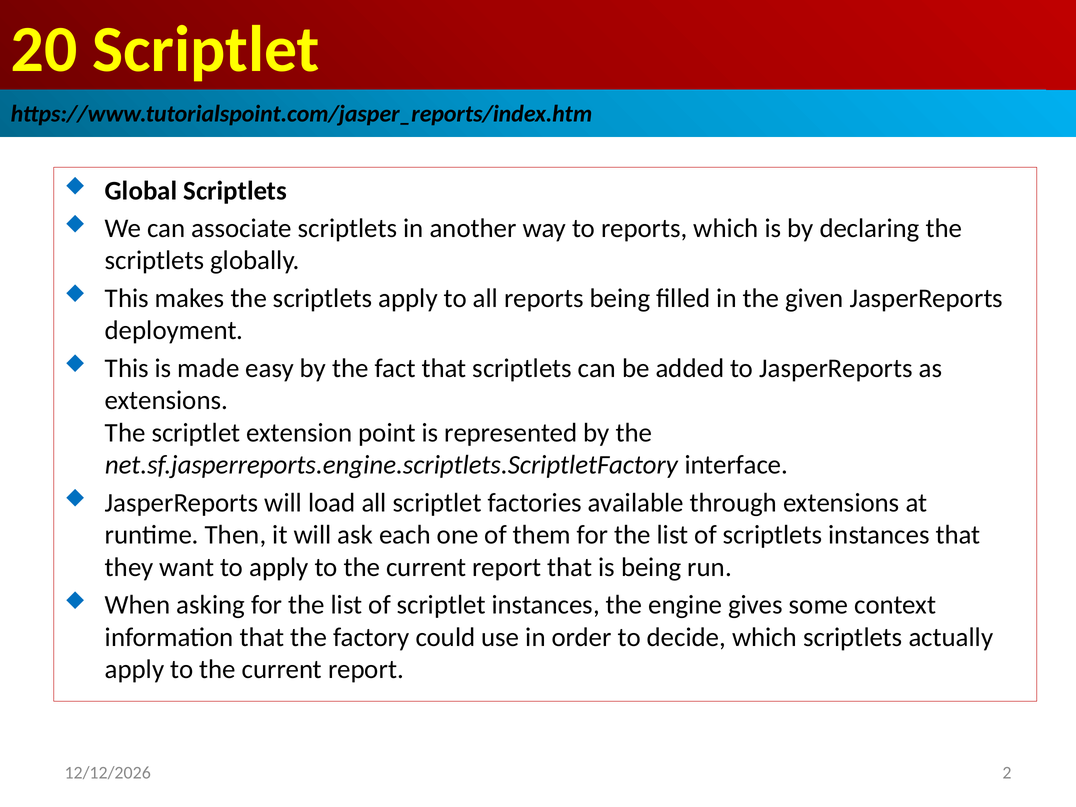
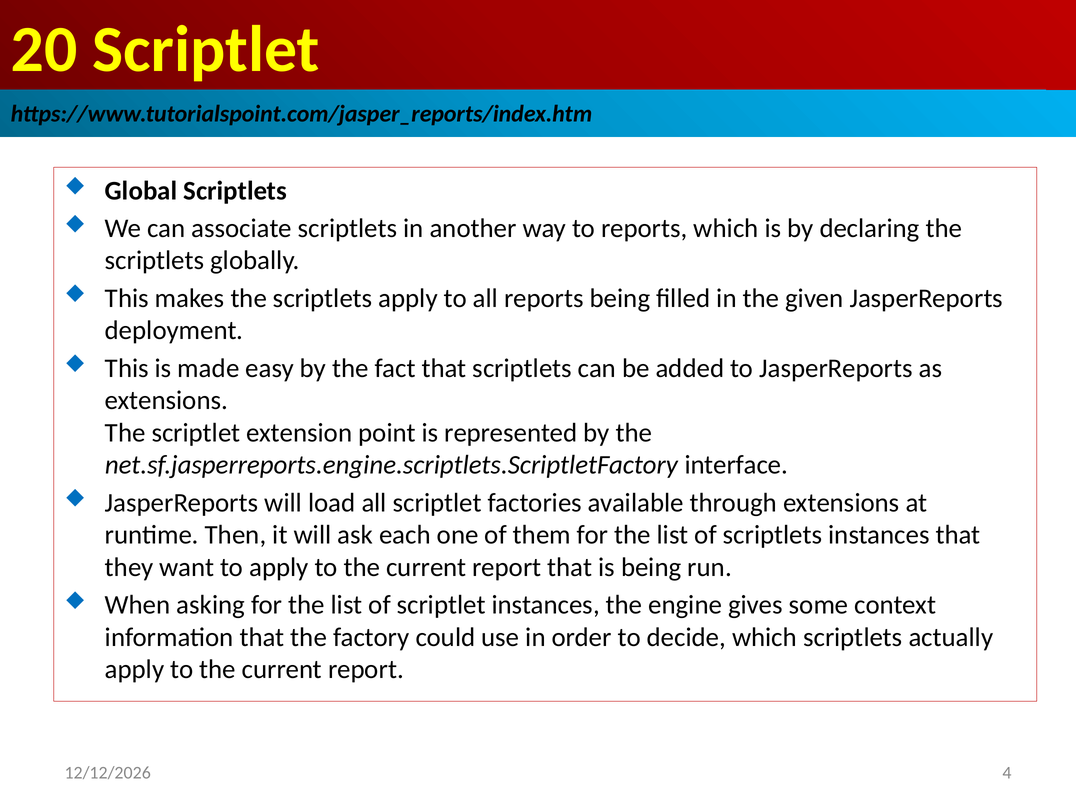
2: 2 -> 4
